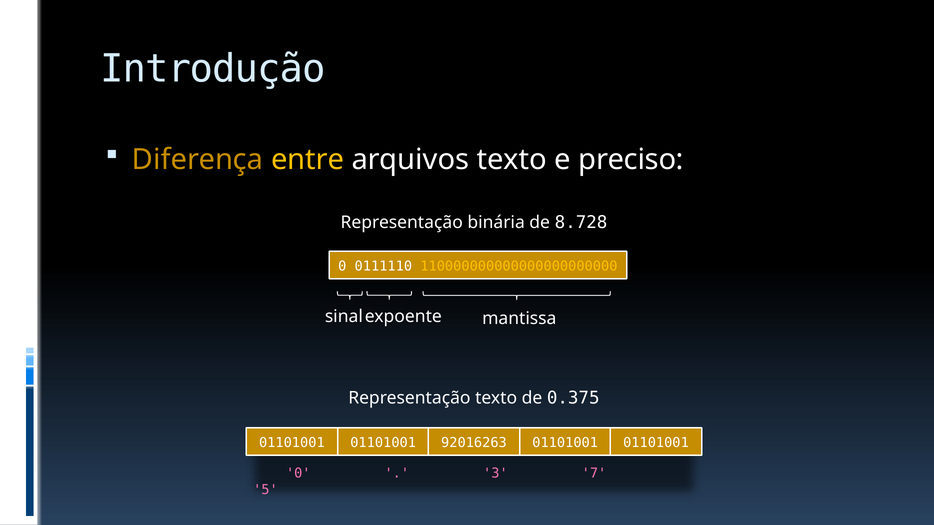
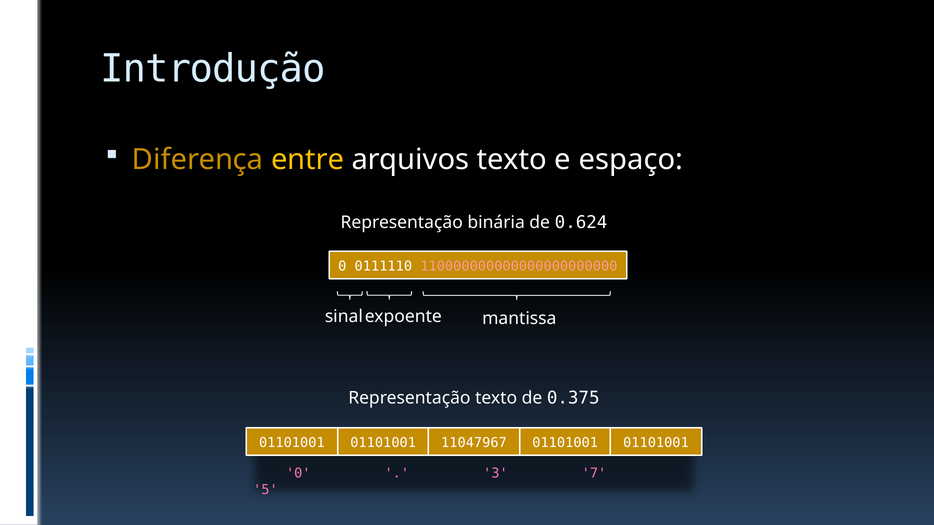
preciso: preciso -> espaço
8.728: 8.728 -> 0.624
110000000000000000000000 colour: yellow -> pink
92016263: 92016263 -> 11047967
